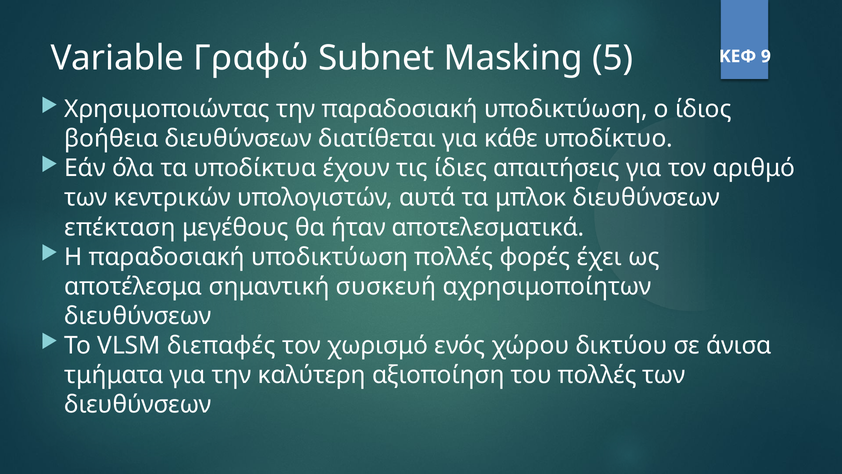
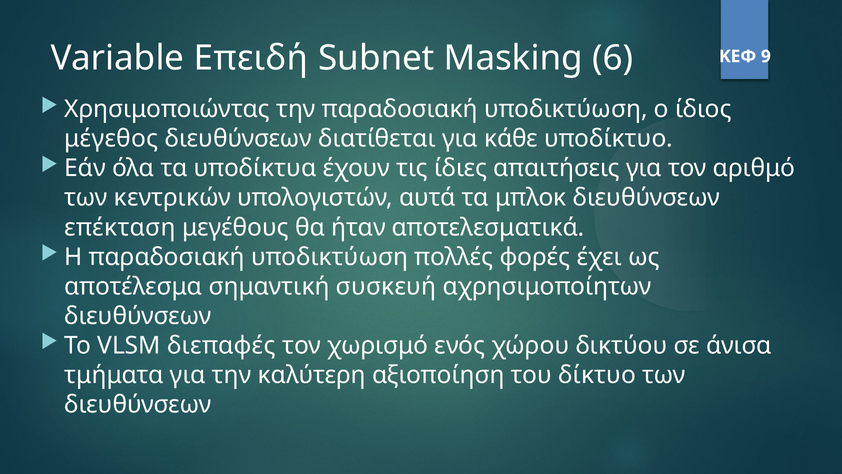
Γραφώ: Γραφώ -> Επειδή
5: 5 -> 6
βοήθεια: βοήθεια -> μέγεθος
του πολλές: πολλές -> δίκτυο
